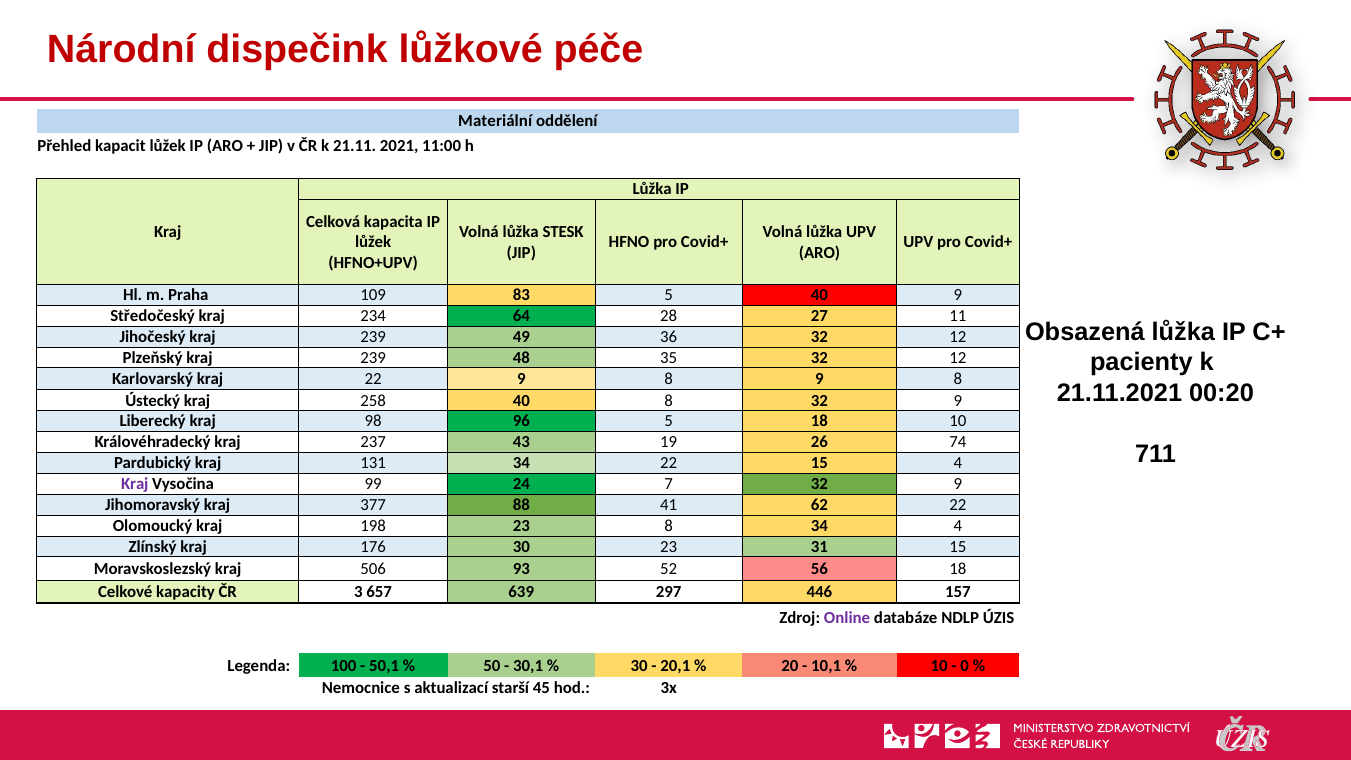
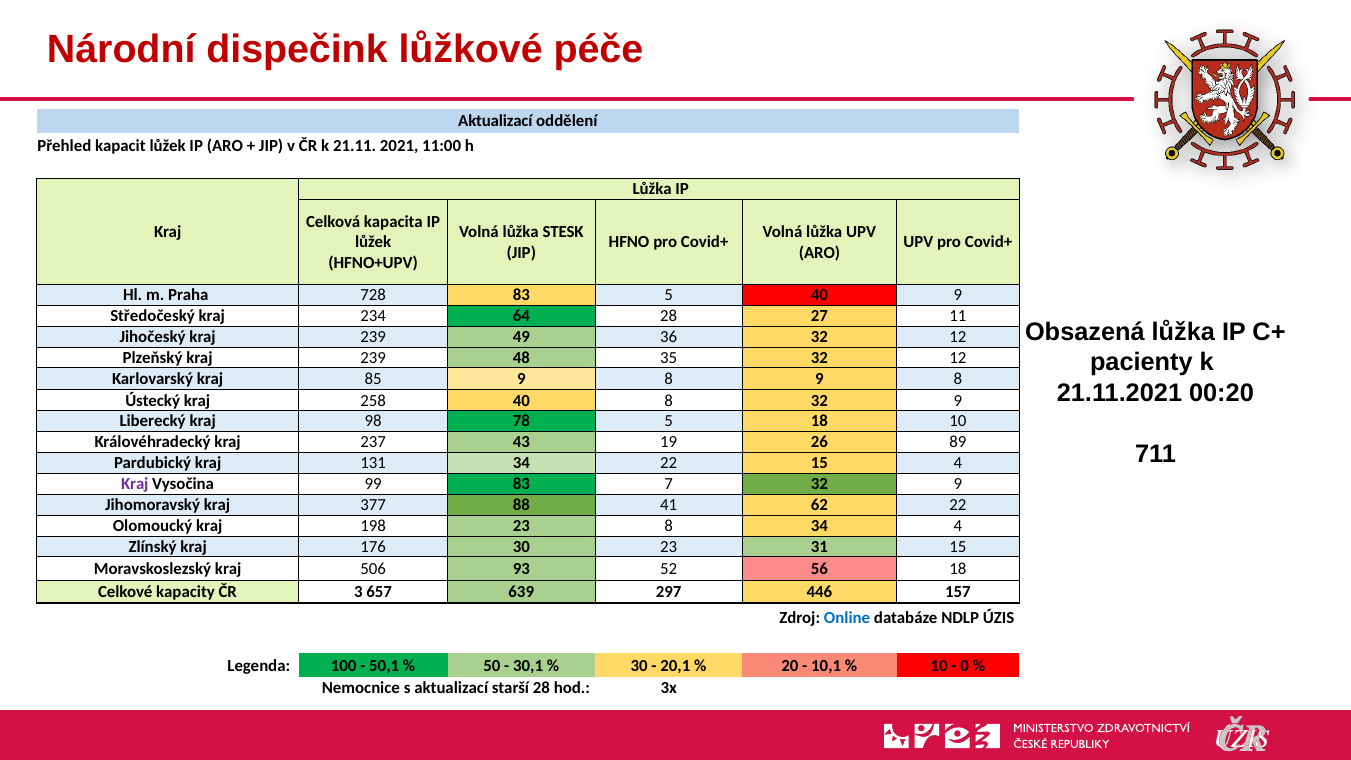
Materiální at (495, 121): Materiální -> Aktualizací
109: 109 -> 728
kraj 22: 22 -> 85
96: 96 -> 78
74: 74 -> 89
99 24: 24 -> 83
Online colour: purple -> blue
starší 45: 45 -> 28
